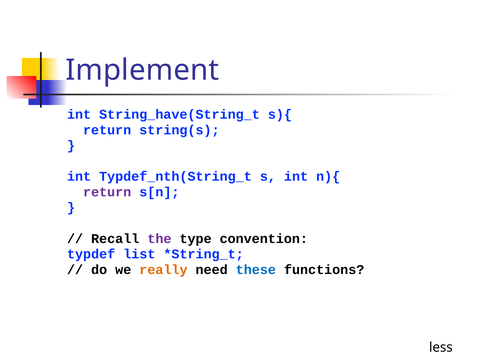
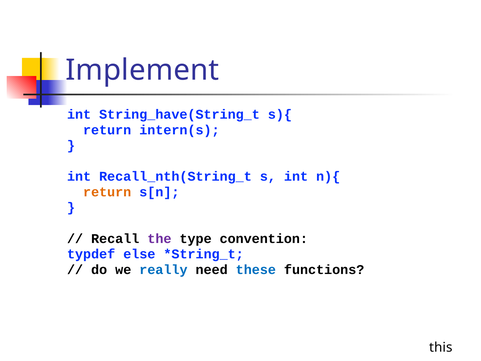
string(s: string(s -> intern(s
Typdef_nth(String_t: Typdef_nth(String_t -> Recall_nth(String_t
return at (107, 192) colour: purple -> orange
list: list -> else
really colour: orange -> blue
less: less -> this
